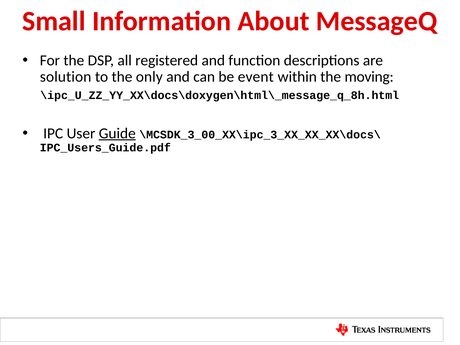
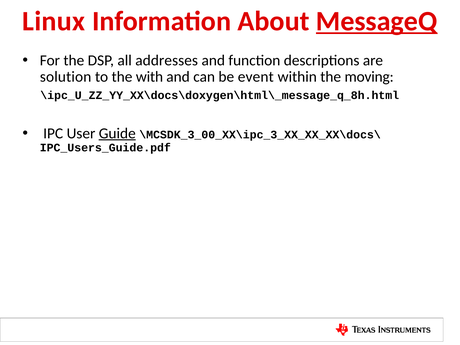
Small: Small -> Linux
MessageQ underline: none -> present
registered: registered -> addresses
only: only -> with
